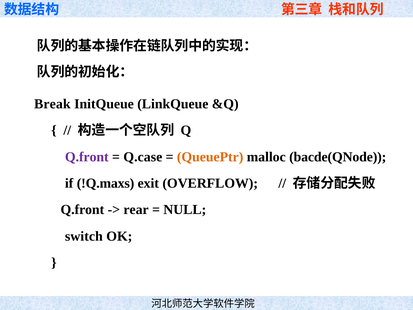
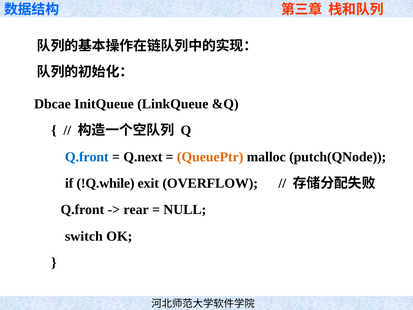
Break: Break -> Dbcae
Q.front at (87, 157) colour: purple -> blue
Q.case: Q.case -> Q.next
bacde(QNode: bacde(QNode -> putch(QNode
!Q.maxs: !Q.maxs -> !Q.while
